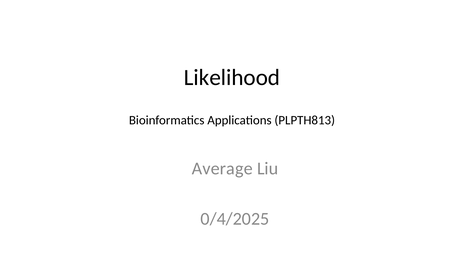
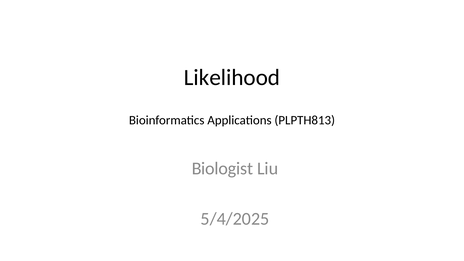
Average: Average -> Biologist
0/4/2025: 0/4/2025 -> 5/4/2025
